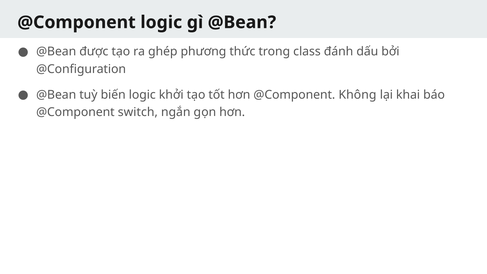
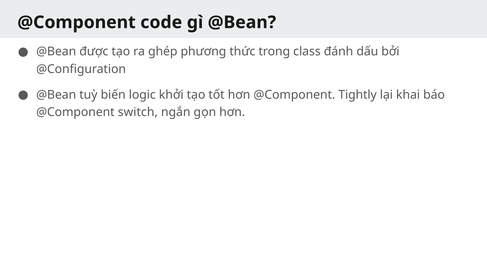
@Component logic: logic -> code
Không: Không -> Tightly
